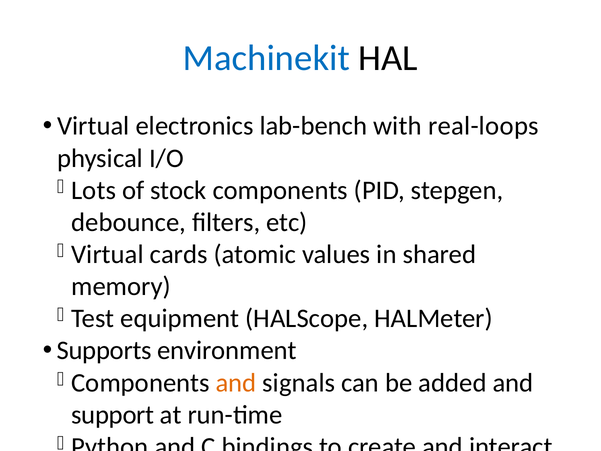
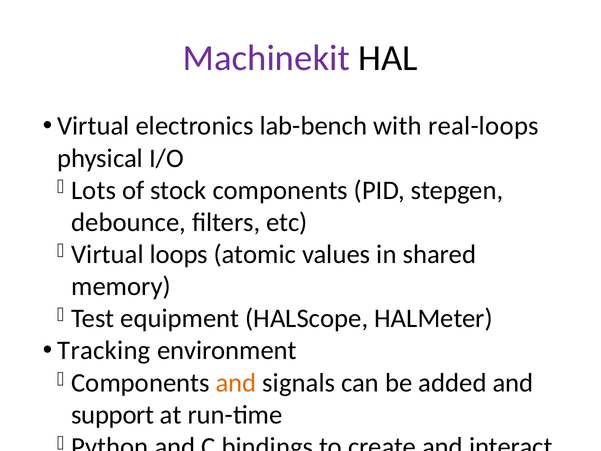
Machinekit colour: blue -> purple
Virtual cards: cards -> loops
Supports at (104, 350): Supports -> Tracking
